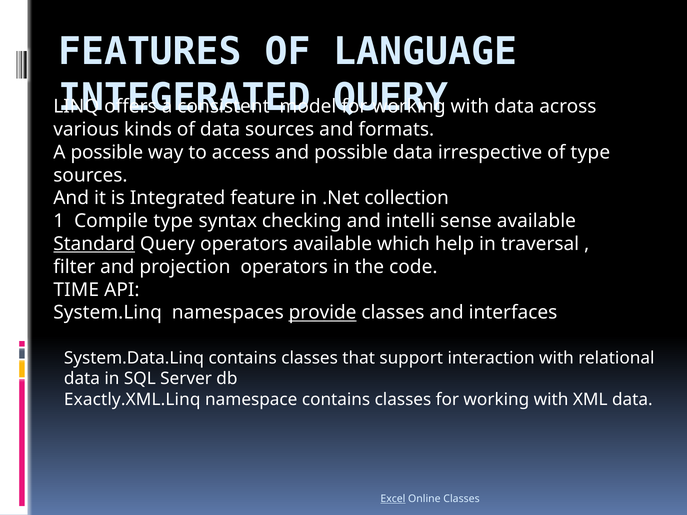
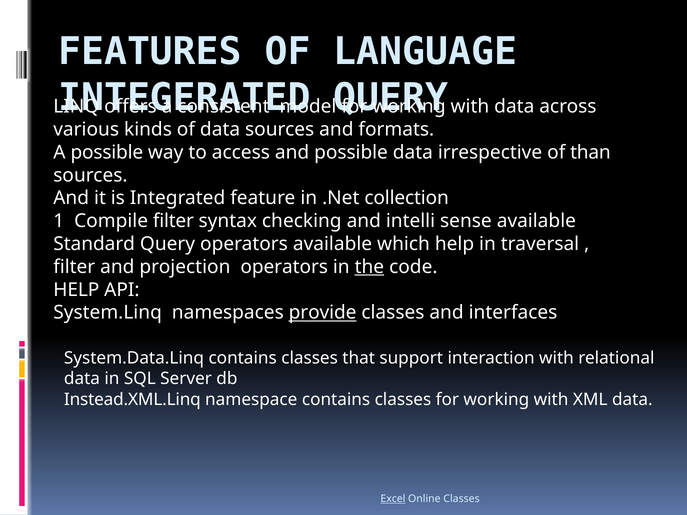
of type: type -> than
Compile type: type -> filter
Standard underline: present -> none
the underline: none -> present
TIME at (76, 290): TIME -> HELP
Exactly.XML.Linq: Exactly.XML.Linq -> Instead.XML.Linq
